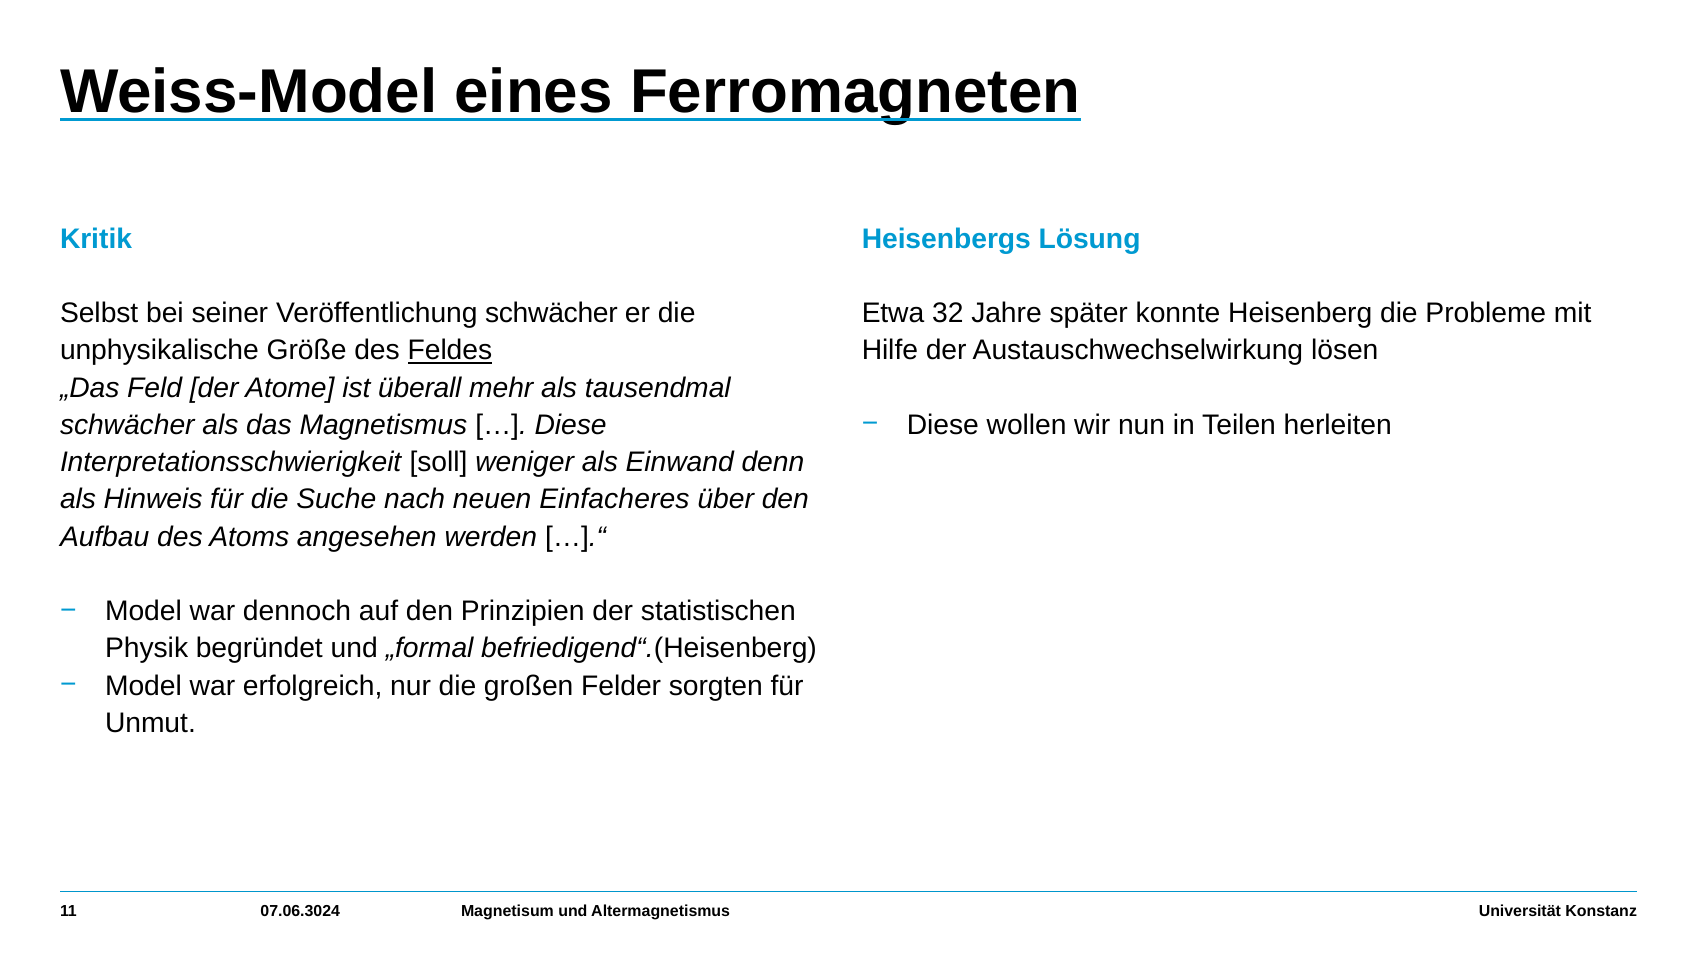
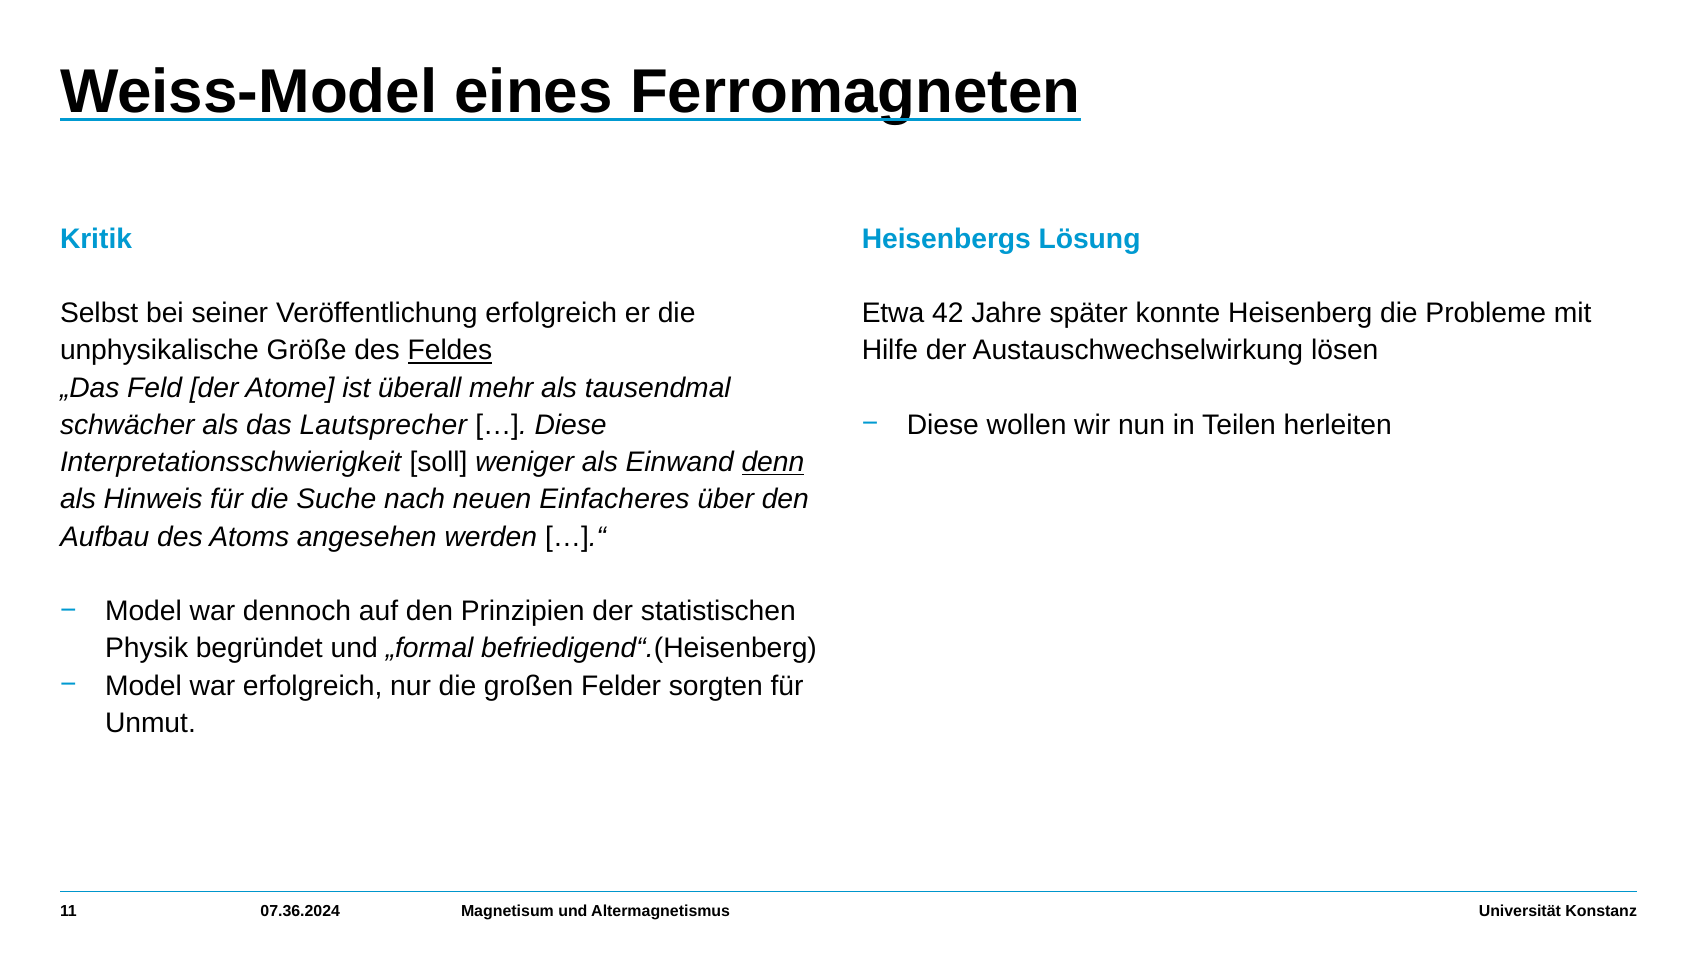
Veröffentlichung schwächer: schwächer -> erfolgreich
32: 32 -> 42
Magnetismus: Magnetismus -> Lautsprecher
denn underline: none -> present
07.06.3024: 07.06.3024 -> 07.36.2024
